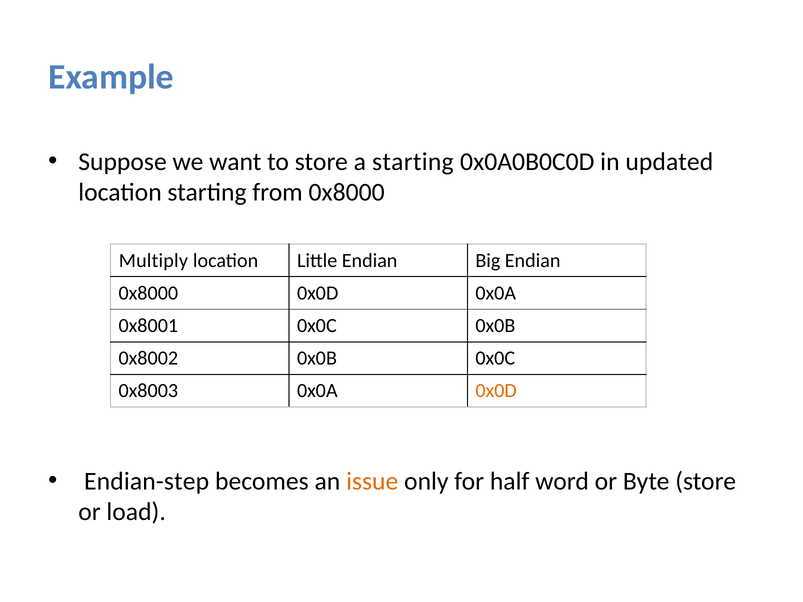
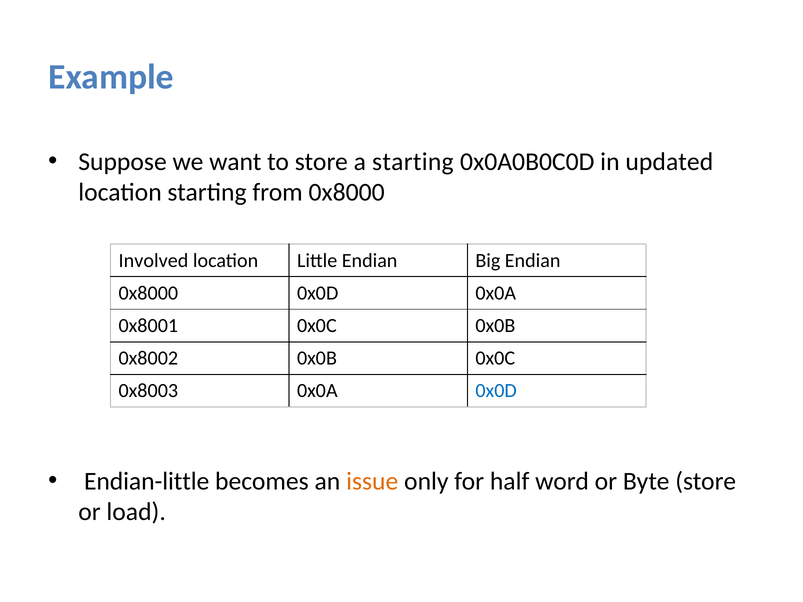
Multiply: Multiply -> Involved
0x0D at (496, 391) colour: orange -> blue
Endian-step: Endian-step -> Endian-little
